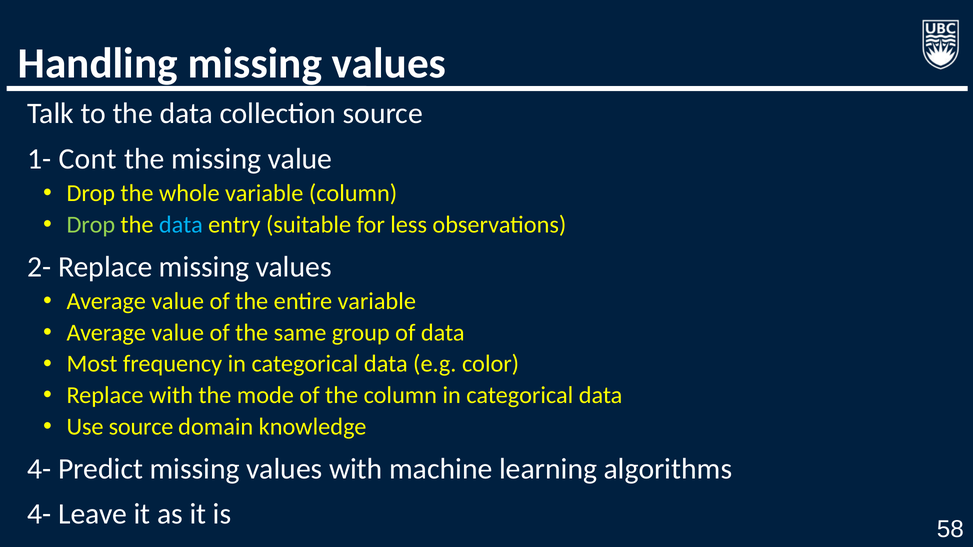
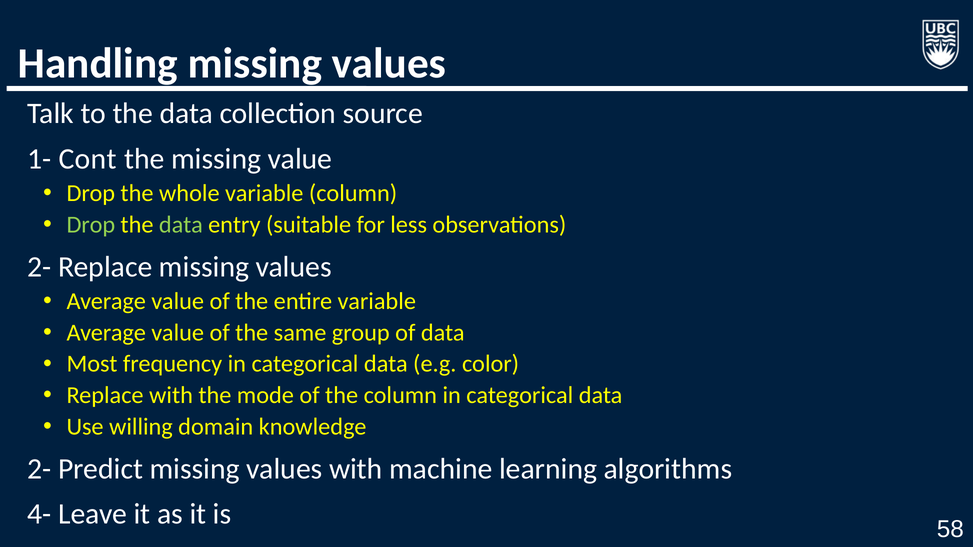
data at (181, 225) colour: light blue -> light green
Use source: source -> willing
4- at (39, 469): 4- -> 2-
